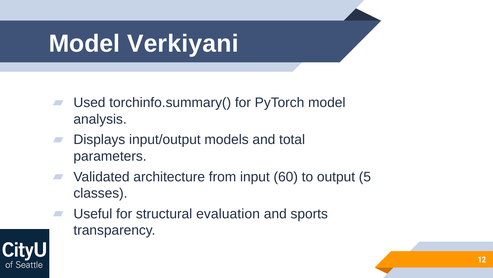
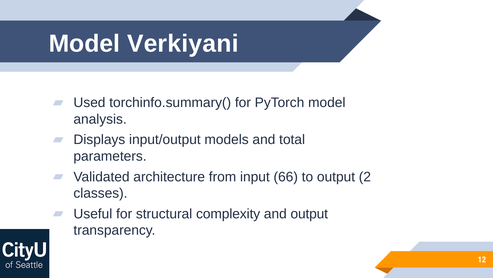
60: 60 -> 66
5: 5 -> 2
evaluation: evaluation -> complexity
and sports: sports -> output
